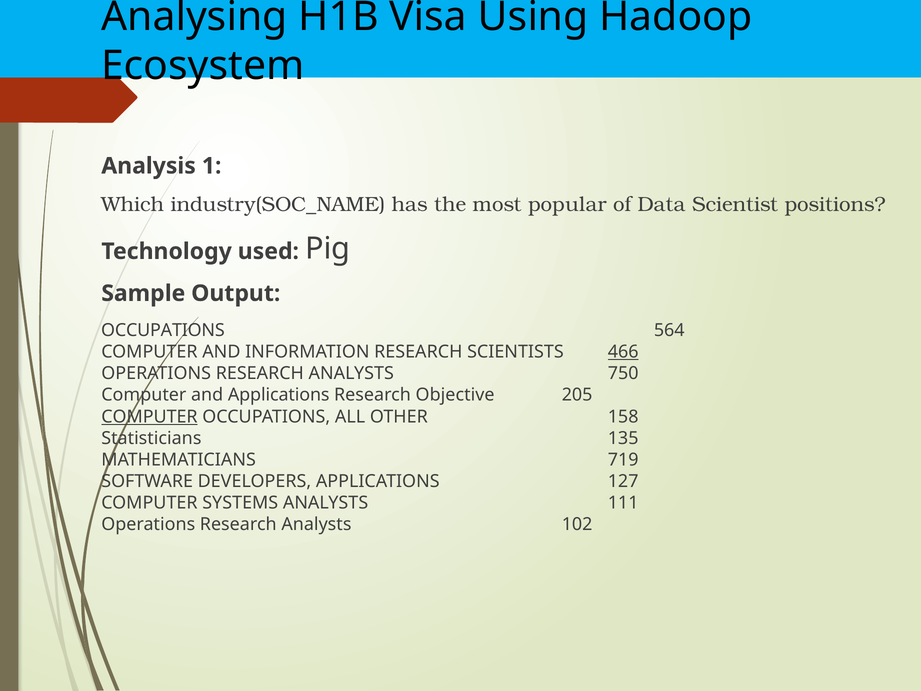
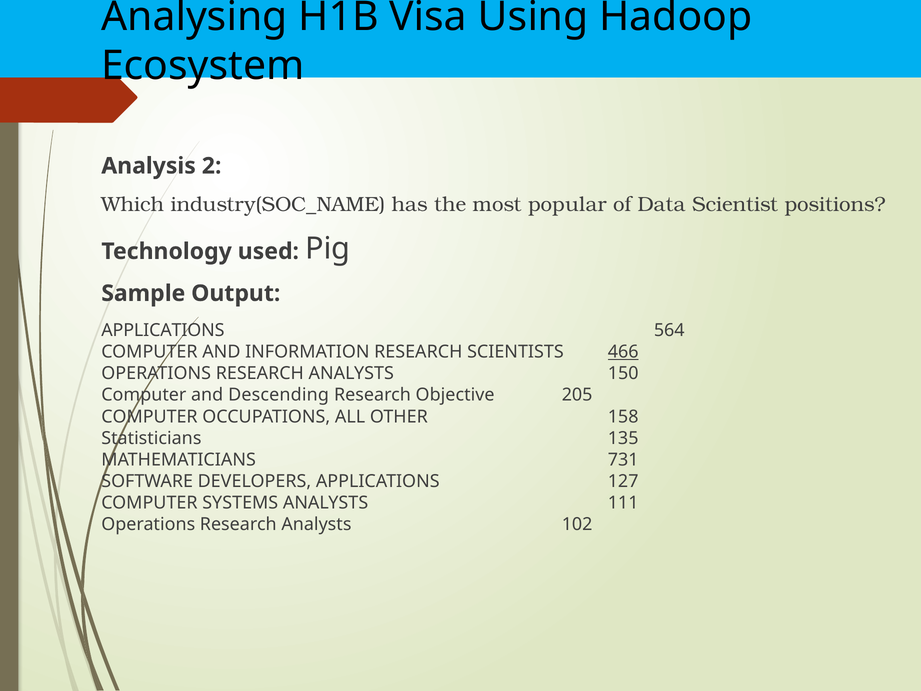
1: 1 -> 2
OCCUPATIONS at (163, 330): OCCUPATIONS -> APPLICATIONS
750: 750 -> 150
and Applications: Applications -> Descending
COMPUTER at (149, 416) underline: present -> none
719: 719 -> 731
